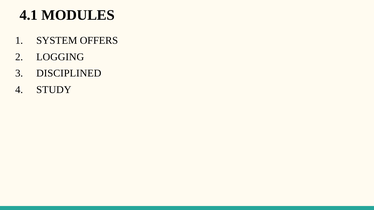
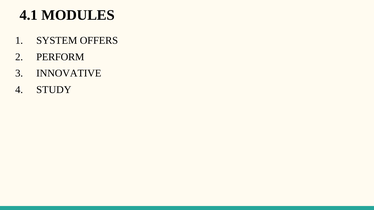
LOGGING: LOGGING -> PERFORM
DISCIPLINED: DISCIPLINED -> INNOVATIVE
